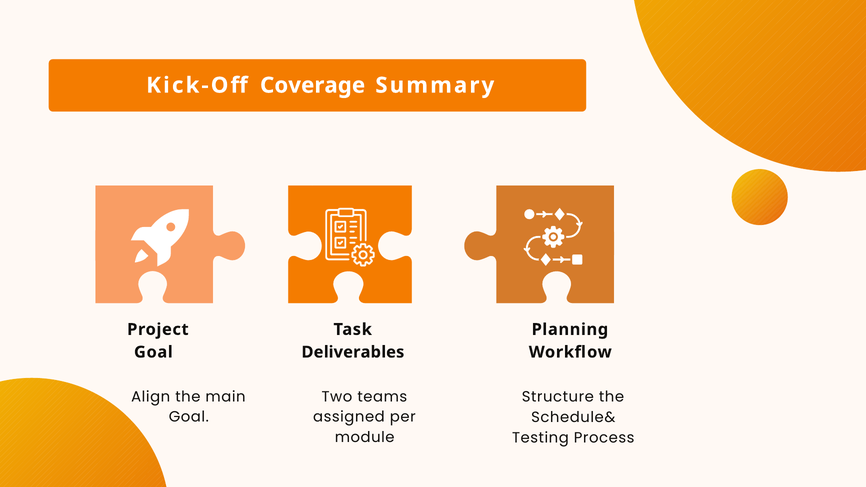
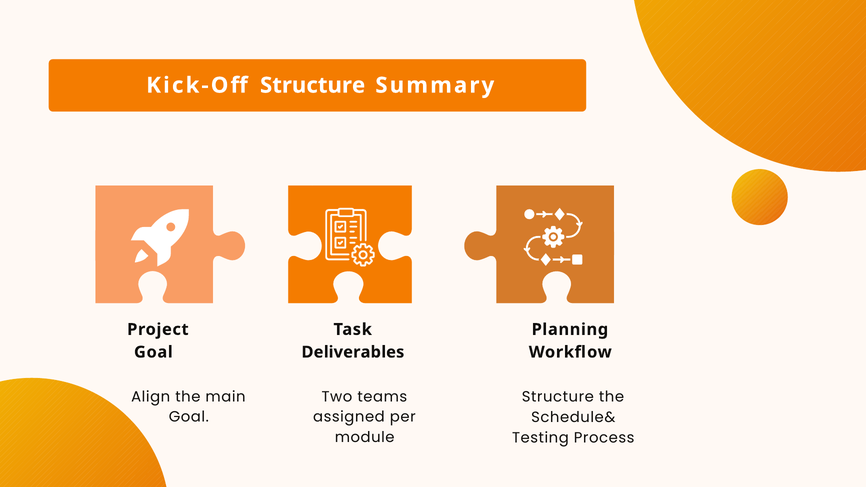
Kick-Off Coverage: Coverage -> Structure
